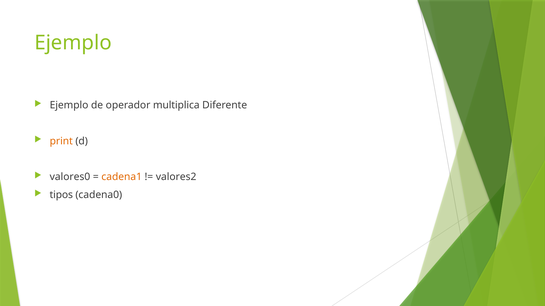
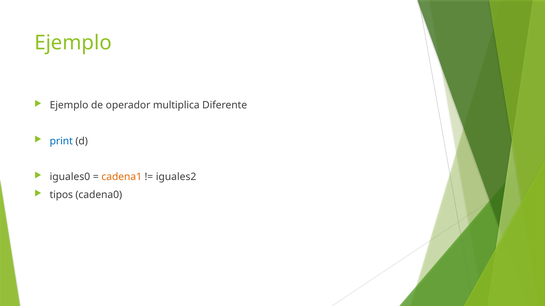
print colour: orange -> blue
valores0: valores0 -> iguales0
valores2: valores2 -> iguales2
